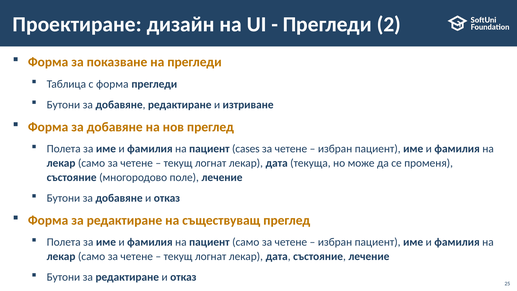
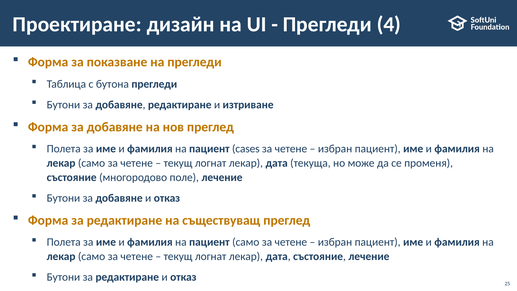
2: 2 -> 4
с форма: форма -> бутона
